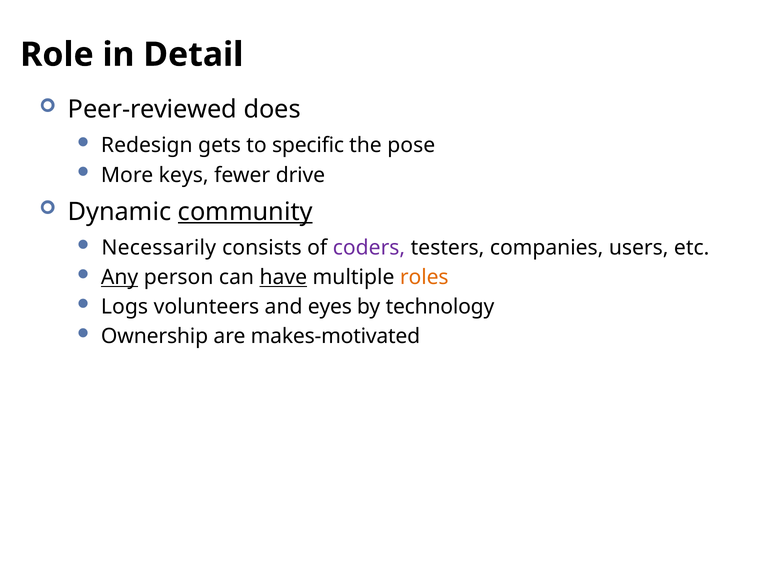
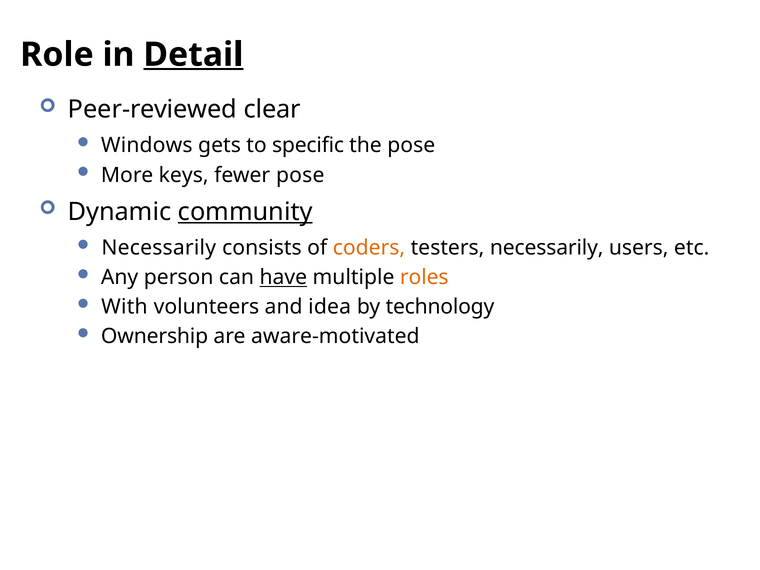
Detail underline: none -> present
does: does -> clear
Redesign: Redesign -> Windows
fewer drive: drive -> pose
coders colour: purple -> orange
testers companies: companies -> necessarily
Any underline: present -> none
Logs: Logs -> With
eyes: eyes -> idea
makes-motivated: makes-motivated -> aware-motivated
